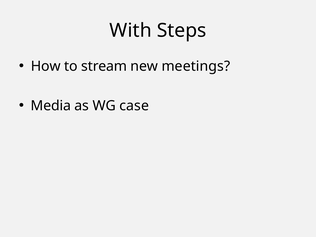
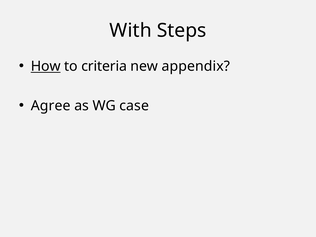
How underline: none -> present
stream: stream -> criteria
meetings: meetings -> appendix
Media: Media -> Agree
